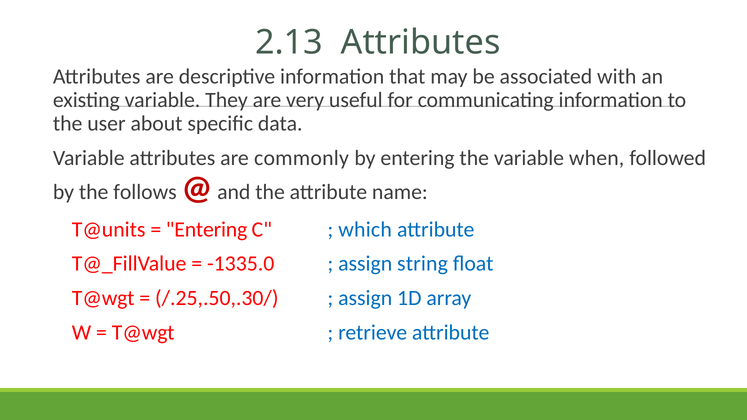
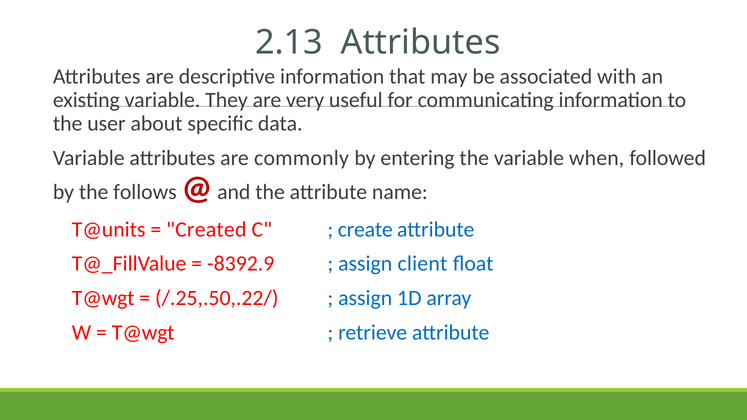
Entering at (207, 229): Entering -> Created
which: which -> create
-1335.0: -1335.0 -> -8392.9
string: string -> client
/.25,.50,.30/: /.25,.50,.30/ -> /.25,.50,.22/
